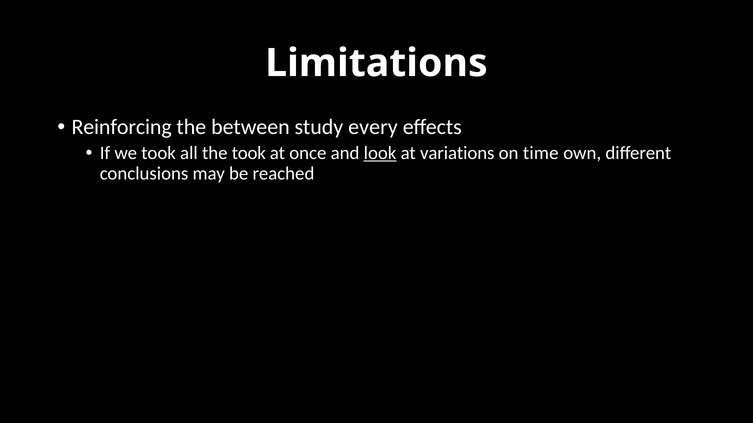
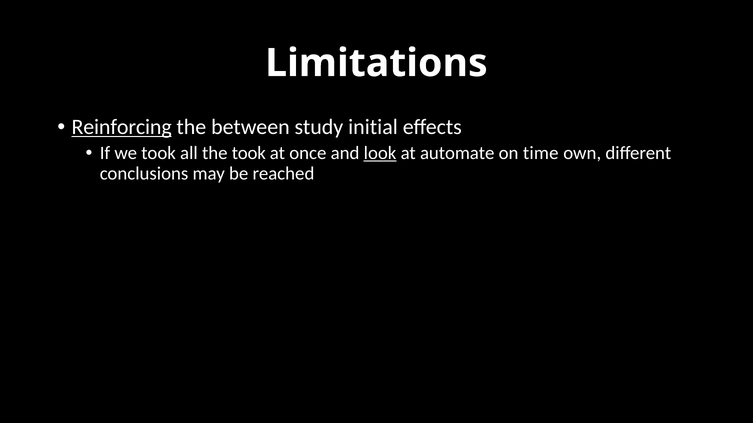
Reinforcing underline: none -> present
every: every -> initial
variations: variations -> automate
